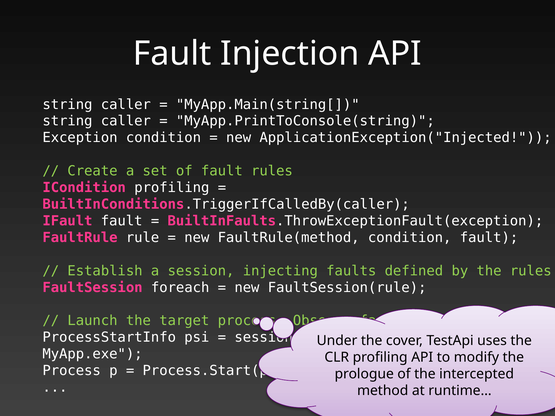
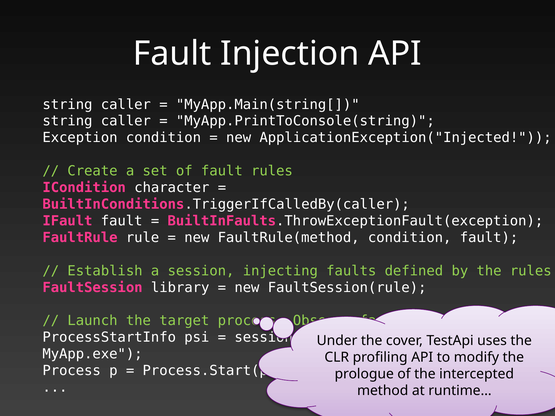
ICondition profiling: profiling -> character
foreach: foreach -> library
